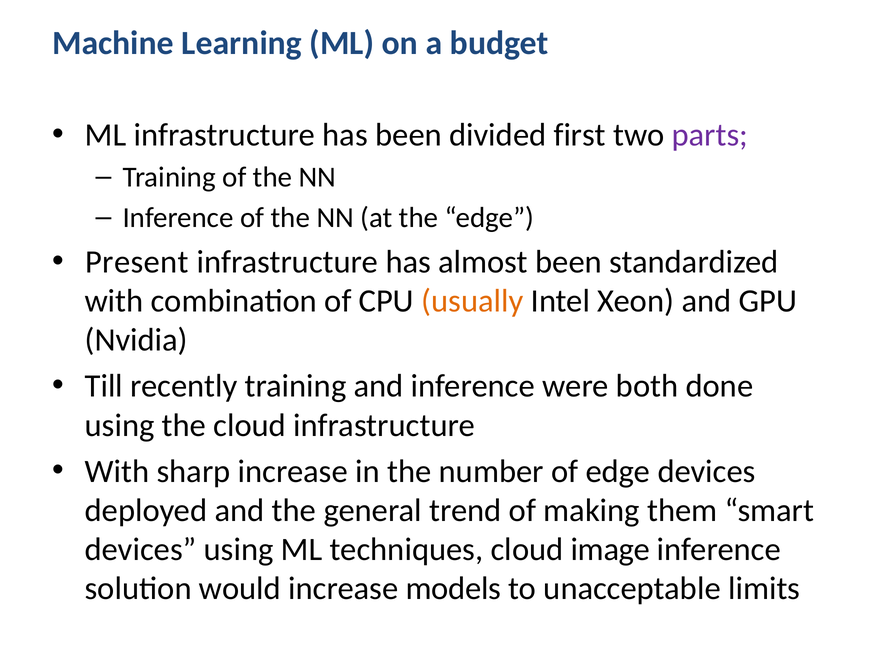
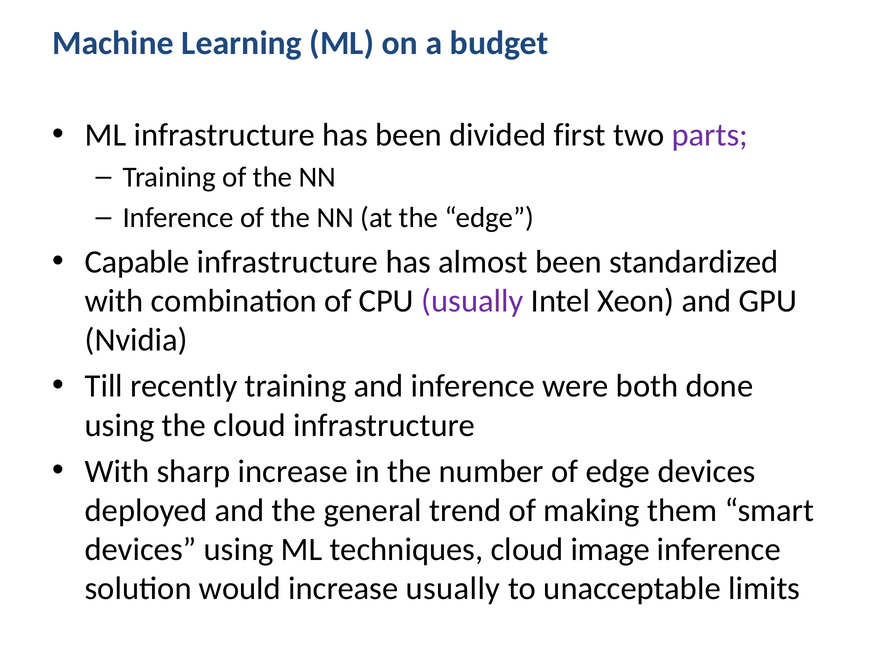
Present: Present -> Capable
usually at (472, 301) colour: orange -> purple
increase models: models -> usually
